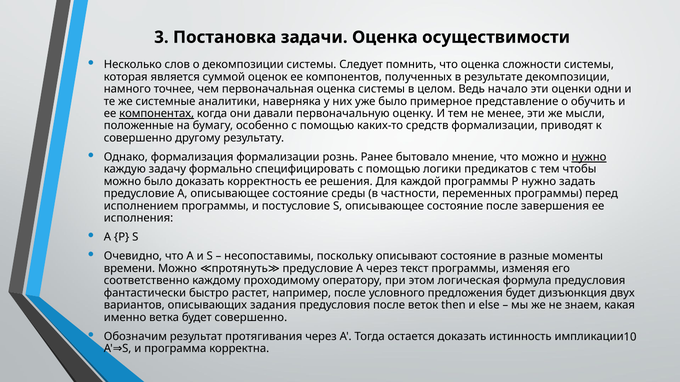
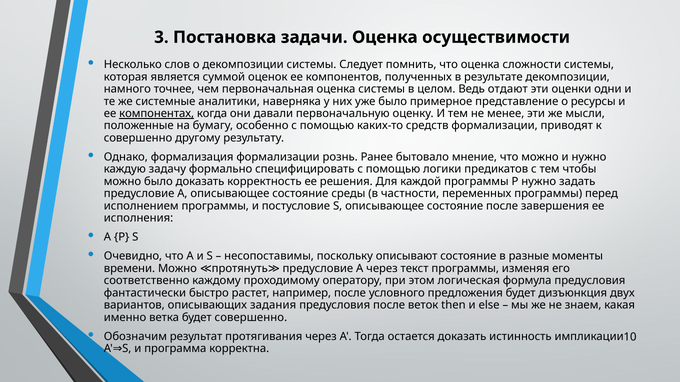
начало: начало -> отдают
обучить: обучить -> ресурсы
нужно at (589, 157) underline: present -> none
